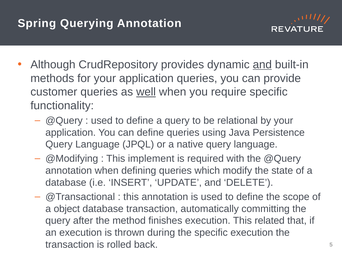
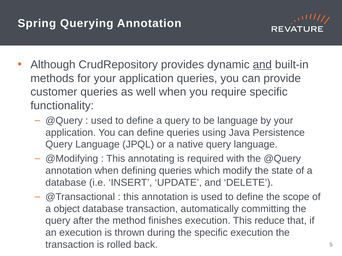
well underline: present -> none
be relational: relational -> language
implement: implement -> annotating
related: related -> reduce
